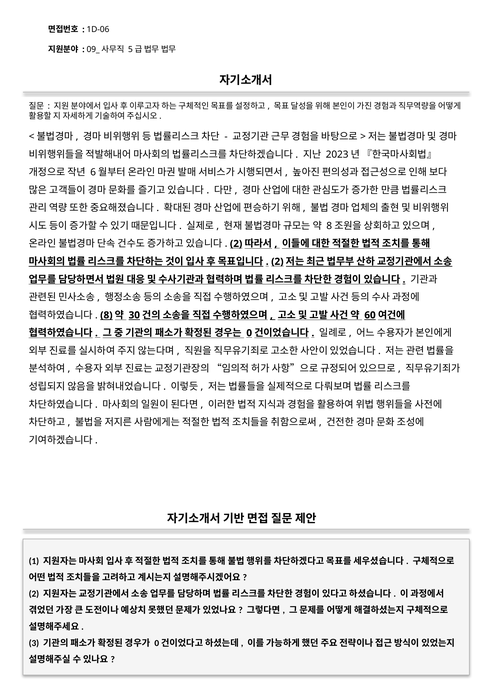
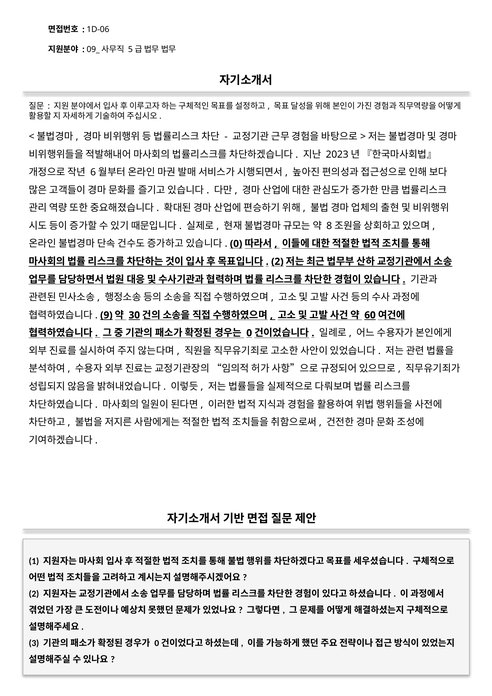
2 at (236, 244): 2 -> 0
8: 8 -> 9
